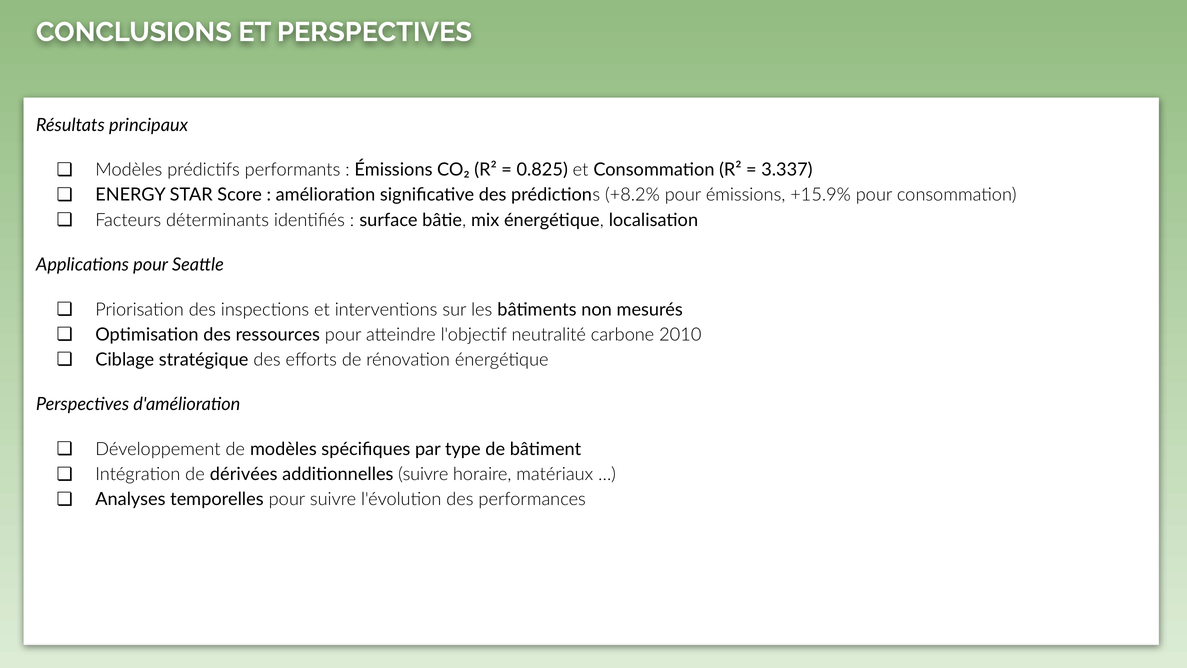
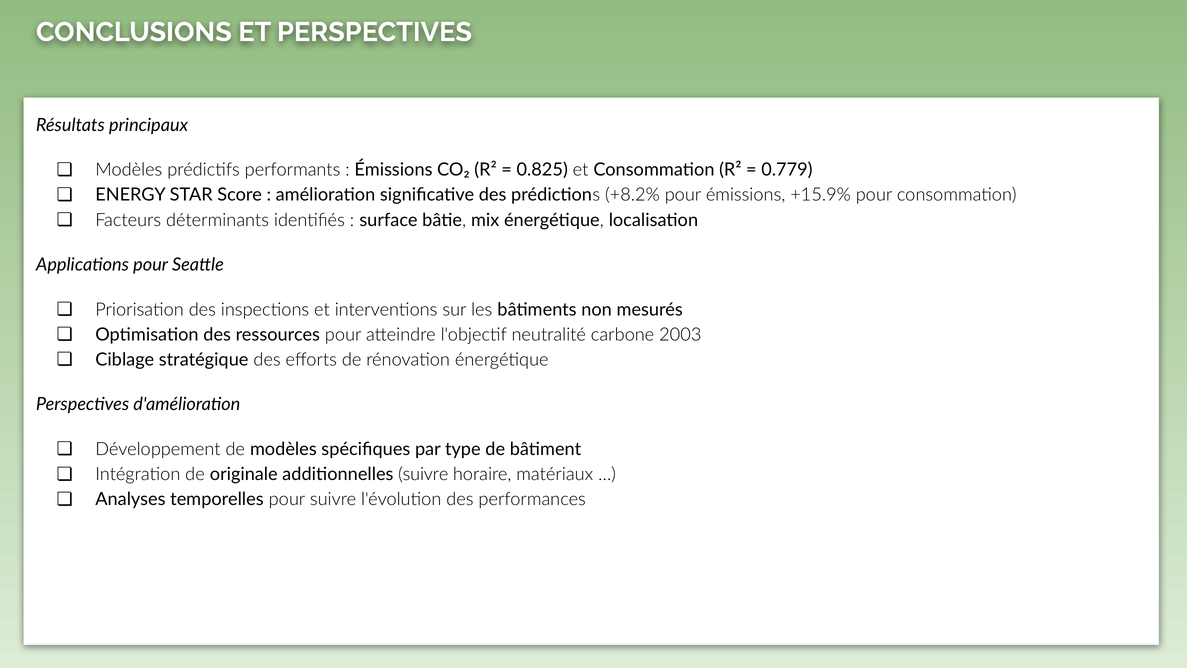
3.337: 3.337 -> 0.779
2010: 2010 -> 2003
dérivées: dérivées -> originale
